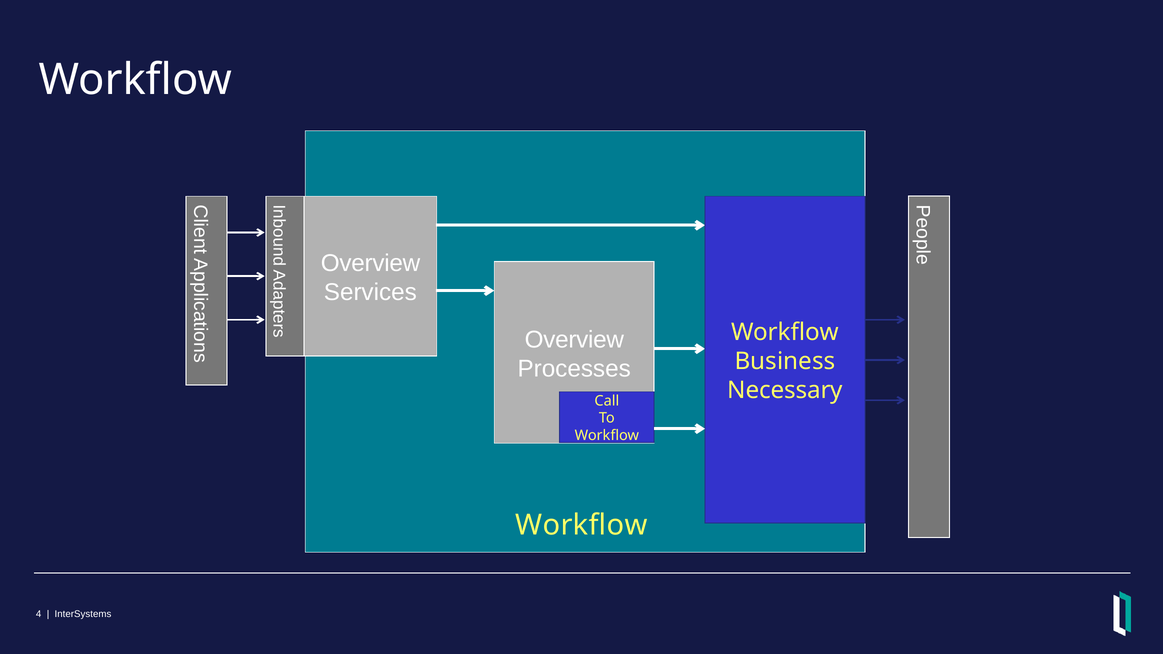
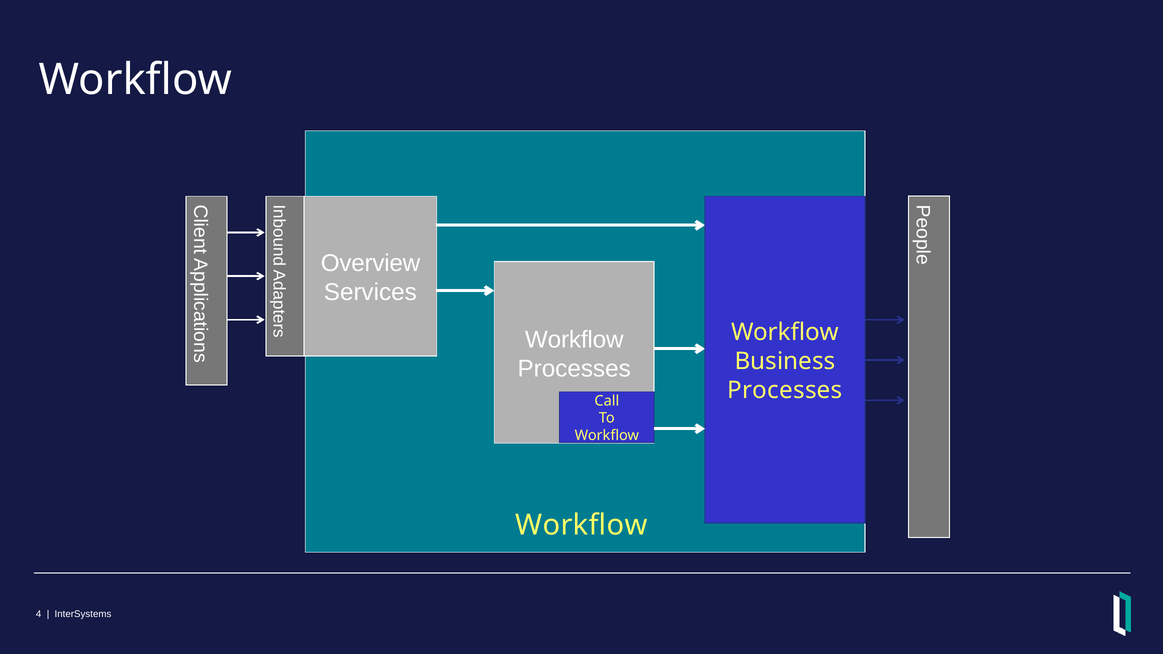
Overview at (574, 340): Overview -> Workflow
Necessary at (785, 391): Necessary -> Processes
